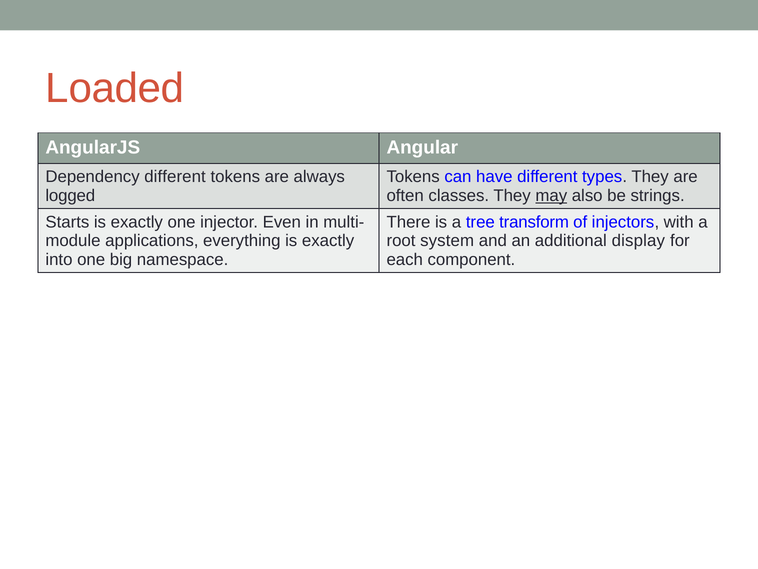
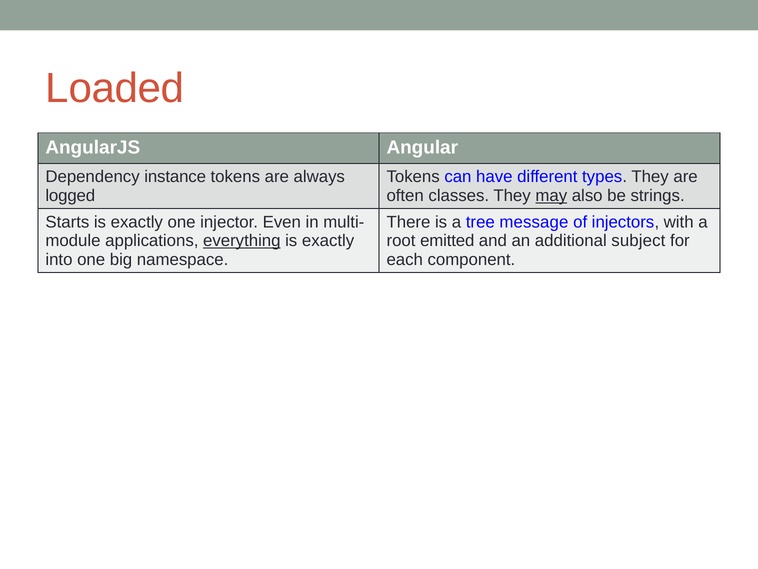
Dependency different: different -> instance
transform: transform -> message
everything underline: none -> present
system: system -> emitted
display: display -> subject
